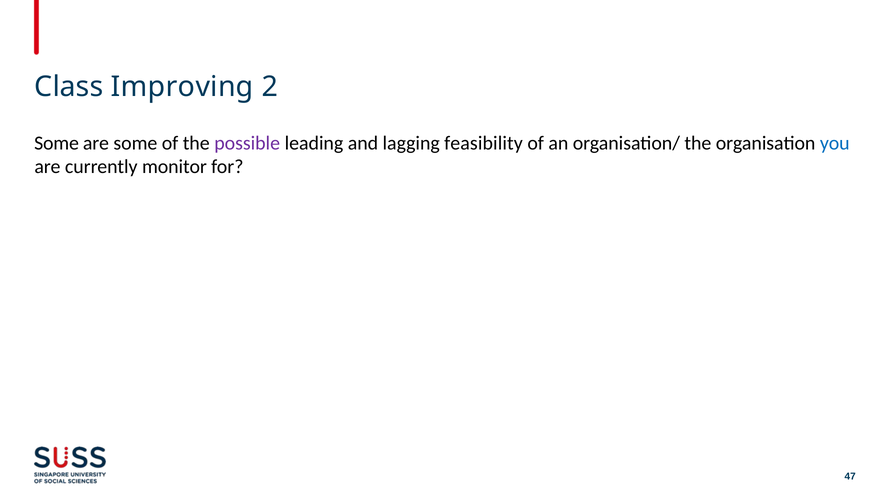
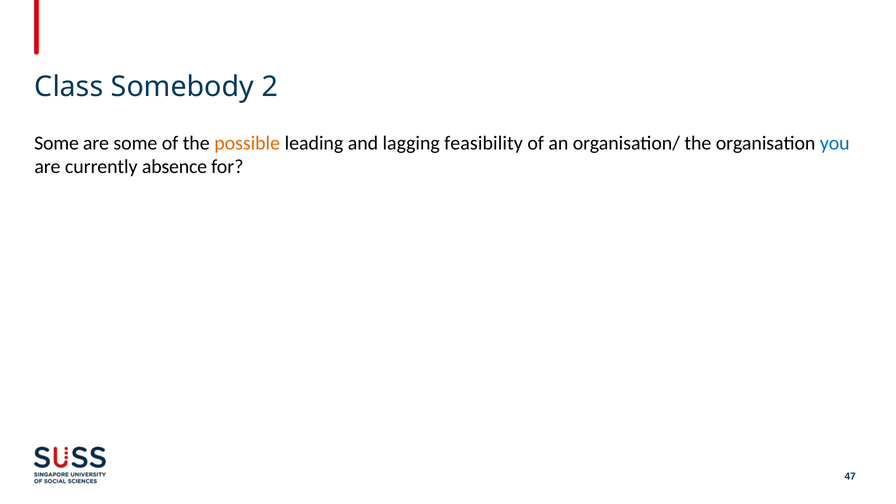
Improving: Improving -> Somebody
possible colour: purple -> orange
monitor: monitor -> absence
